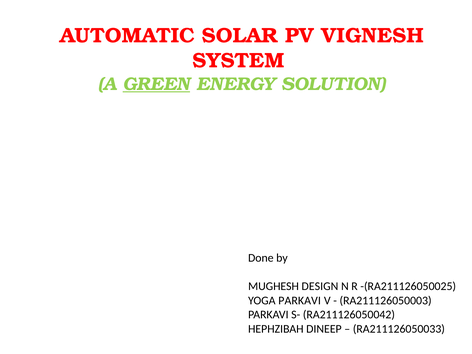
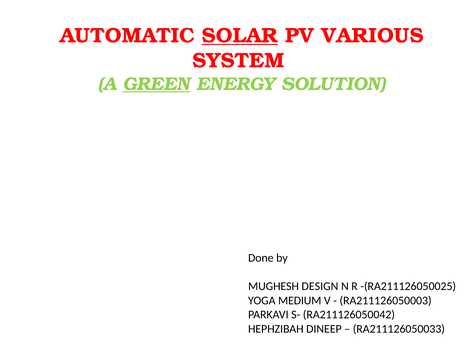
SOLAR underline: none -> present
VIGNESH: VIGNESH -> VARIOUS
YOGA PARKAVI: PARKAVI -> MEDIUM
